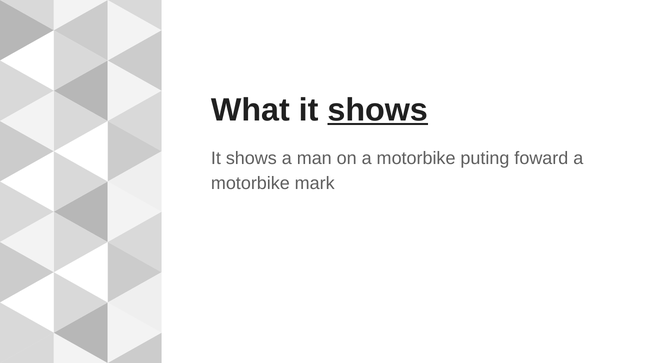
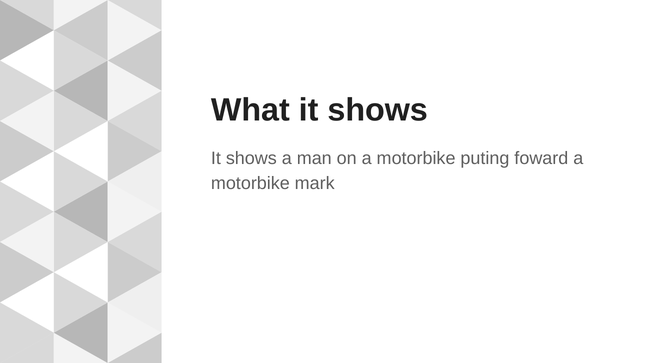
shows at (378, 110) underline: present -> none
